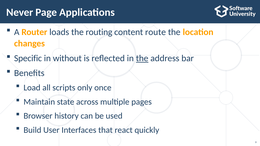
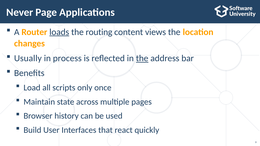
loads underline: none -> present
route: route -> views
Specific: Specific -> Usually
without: without -> process
